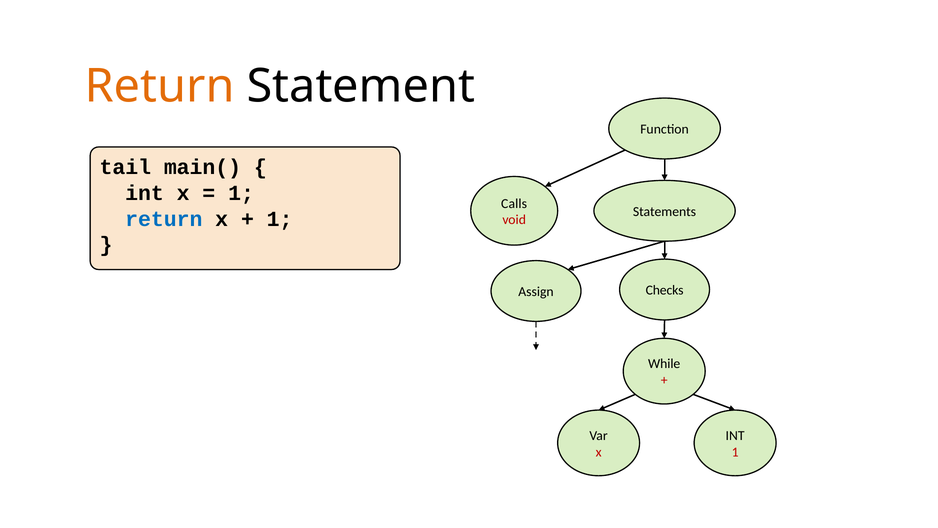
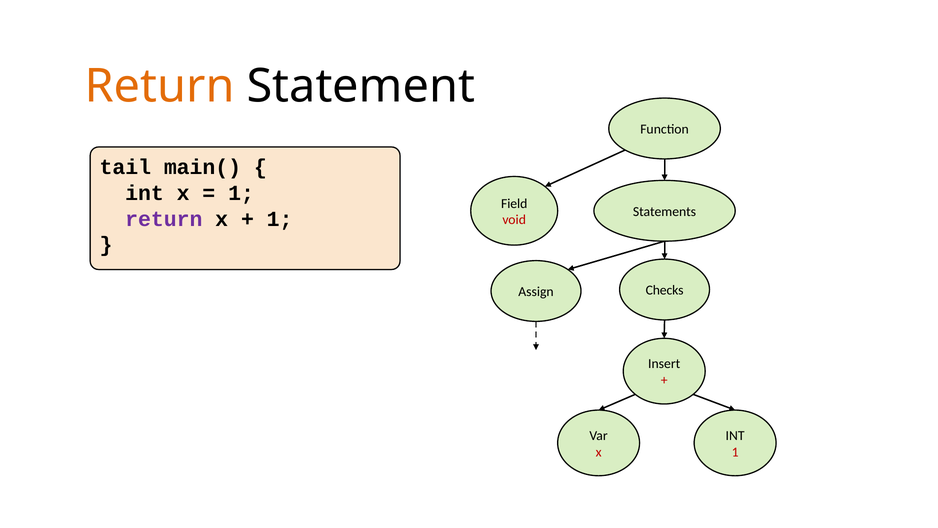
Calls: Calls -> Field
return at (164, 219) colour: blue -> purple
While: While -> Insert
